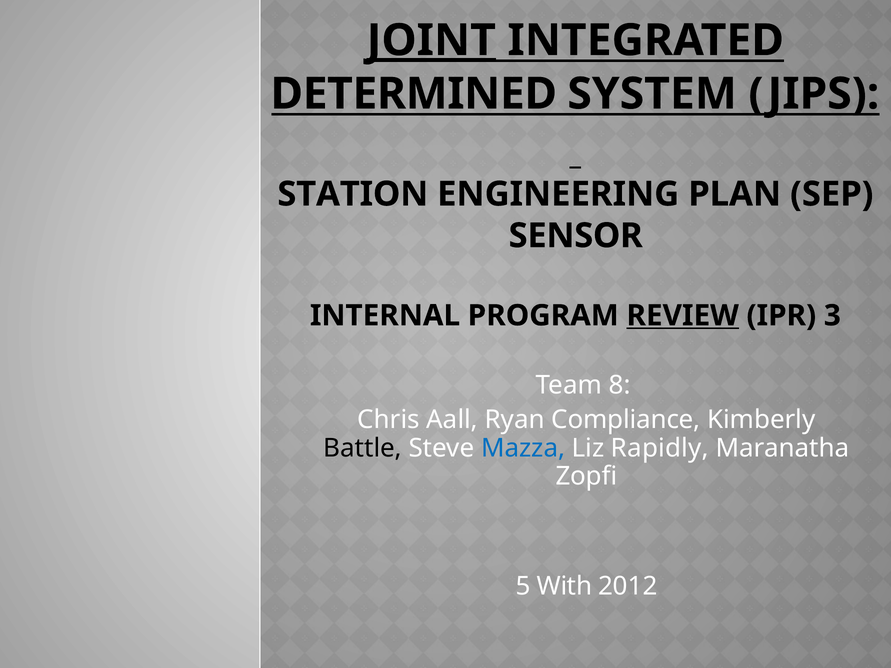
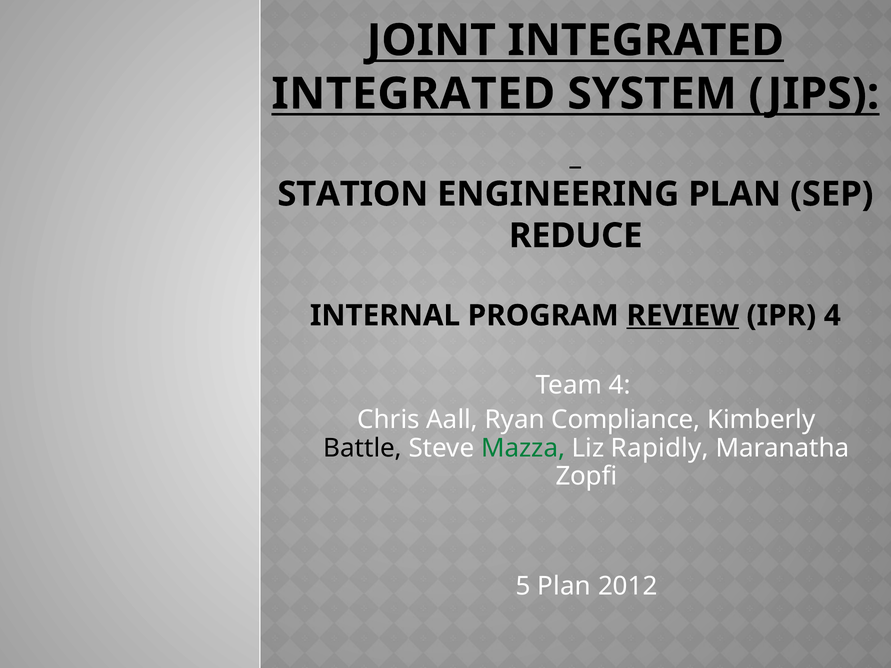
JOINT underline: present -> none
DETERMINED at (414, 94): DETERMINED -> INTEGRATED
SENSOR: SENSOR -> REDUCE
IPR 3: 3 -> 4
Team 8: 8 -> 4
Mazza colour: blue -> green
5 With: With -> Plan
